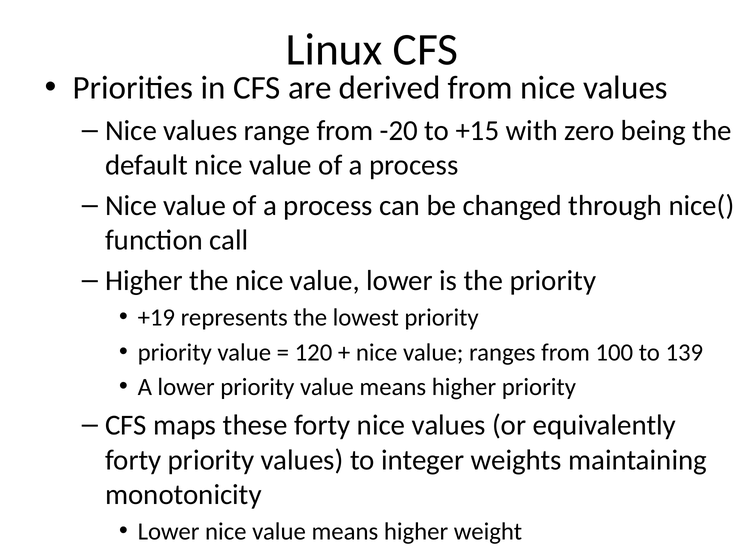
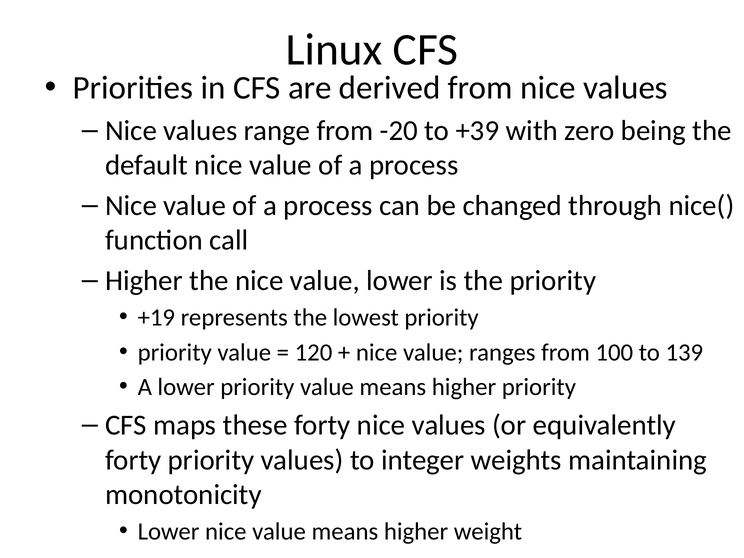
+15: +15 -> +39
